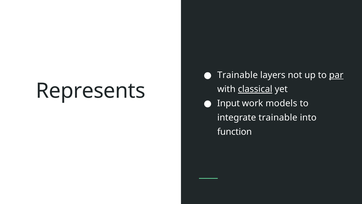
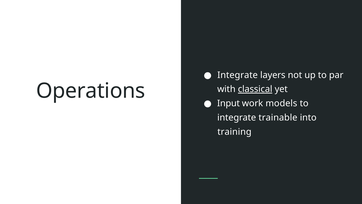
Trainable at (238, 75): Trainable -> Integrate
par underline: present -> none
Represents: Represents -> Operations
function: function -> training
